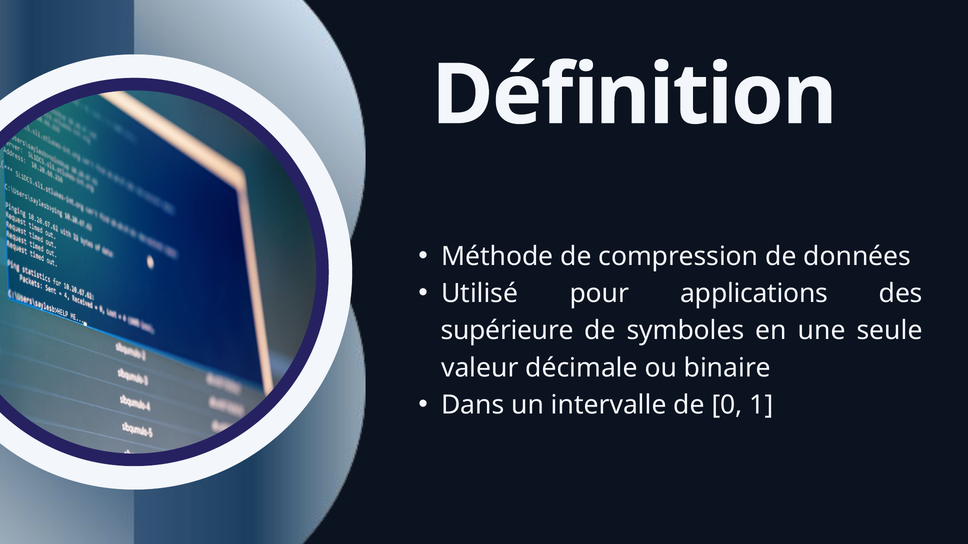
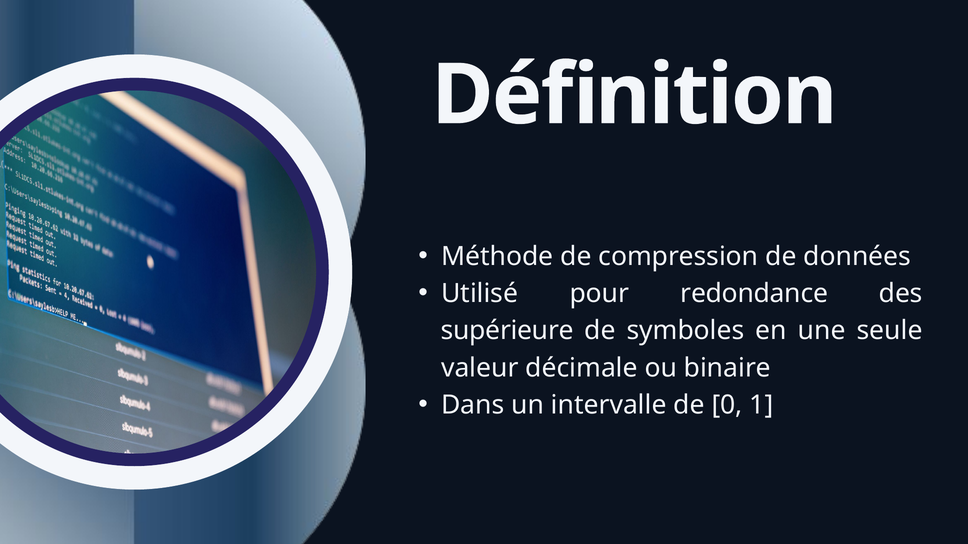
applications: applications -> redondance
